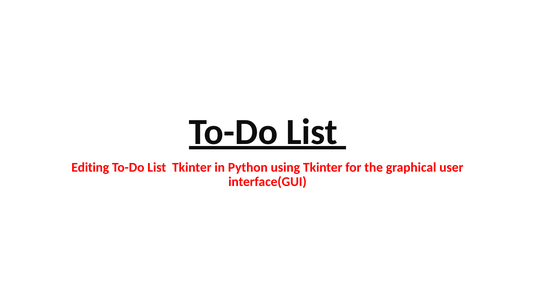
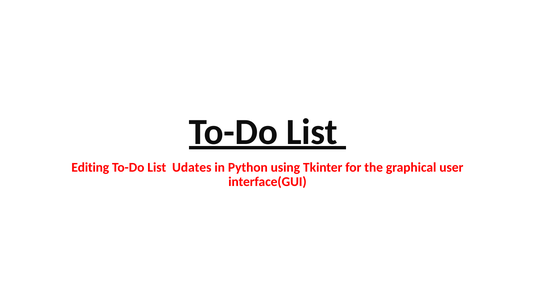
List Tkinter: Tkinter -> Udates
